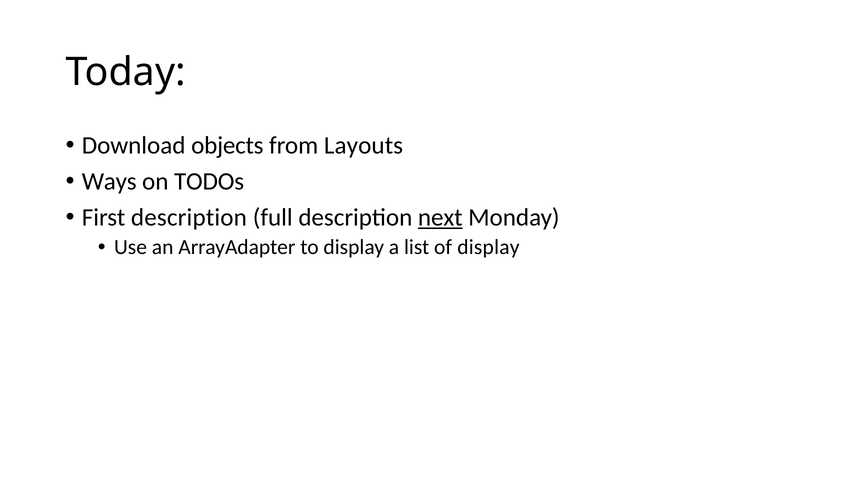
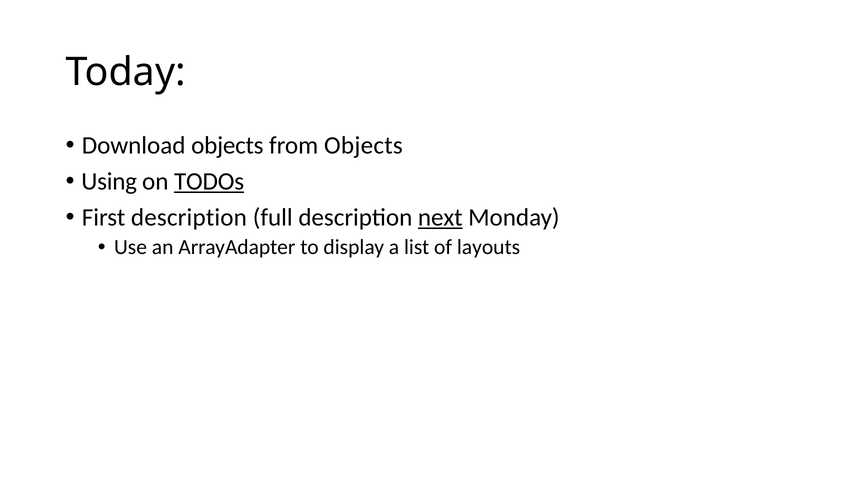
from Layouts: Layouts -> Objects
Ways: Ways -> Using
TODOs underline: none -> present
of display: display -> layouts
